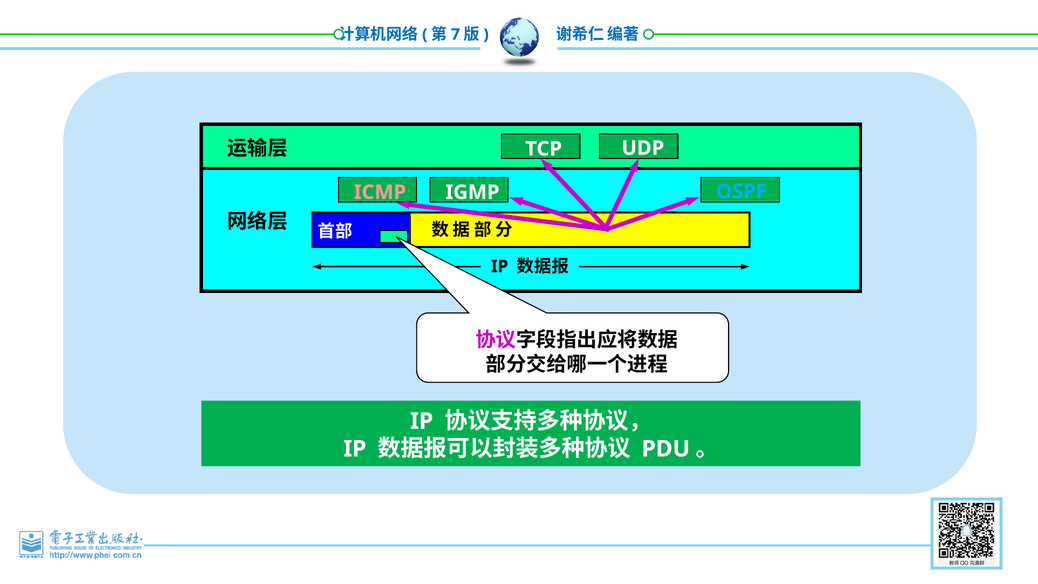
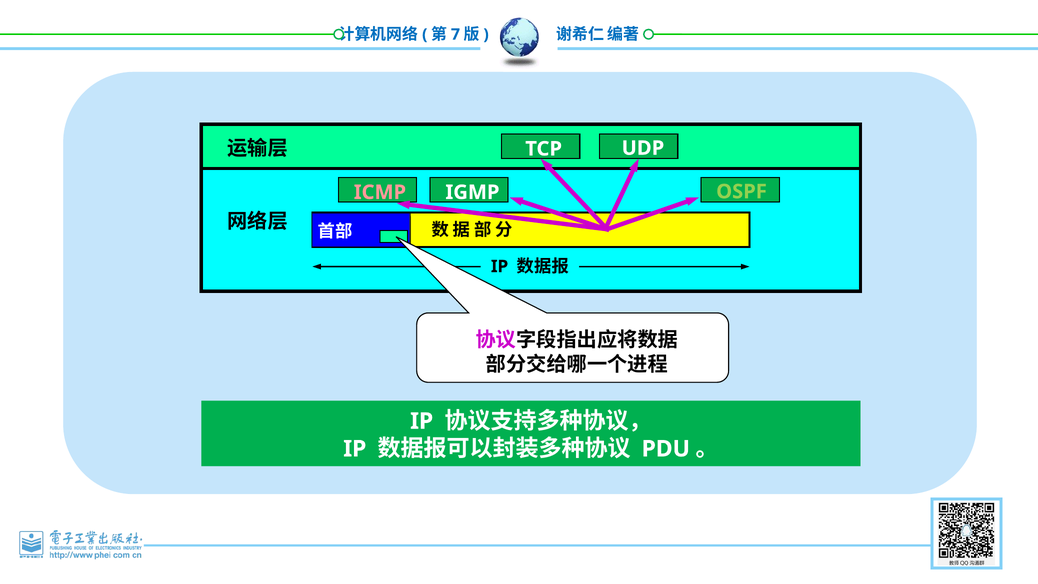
OSPF colour: light blue -> light green
